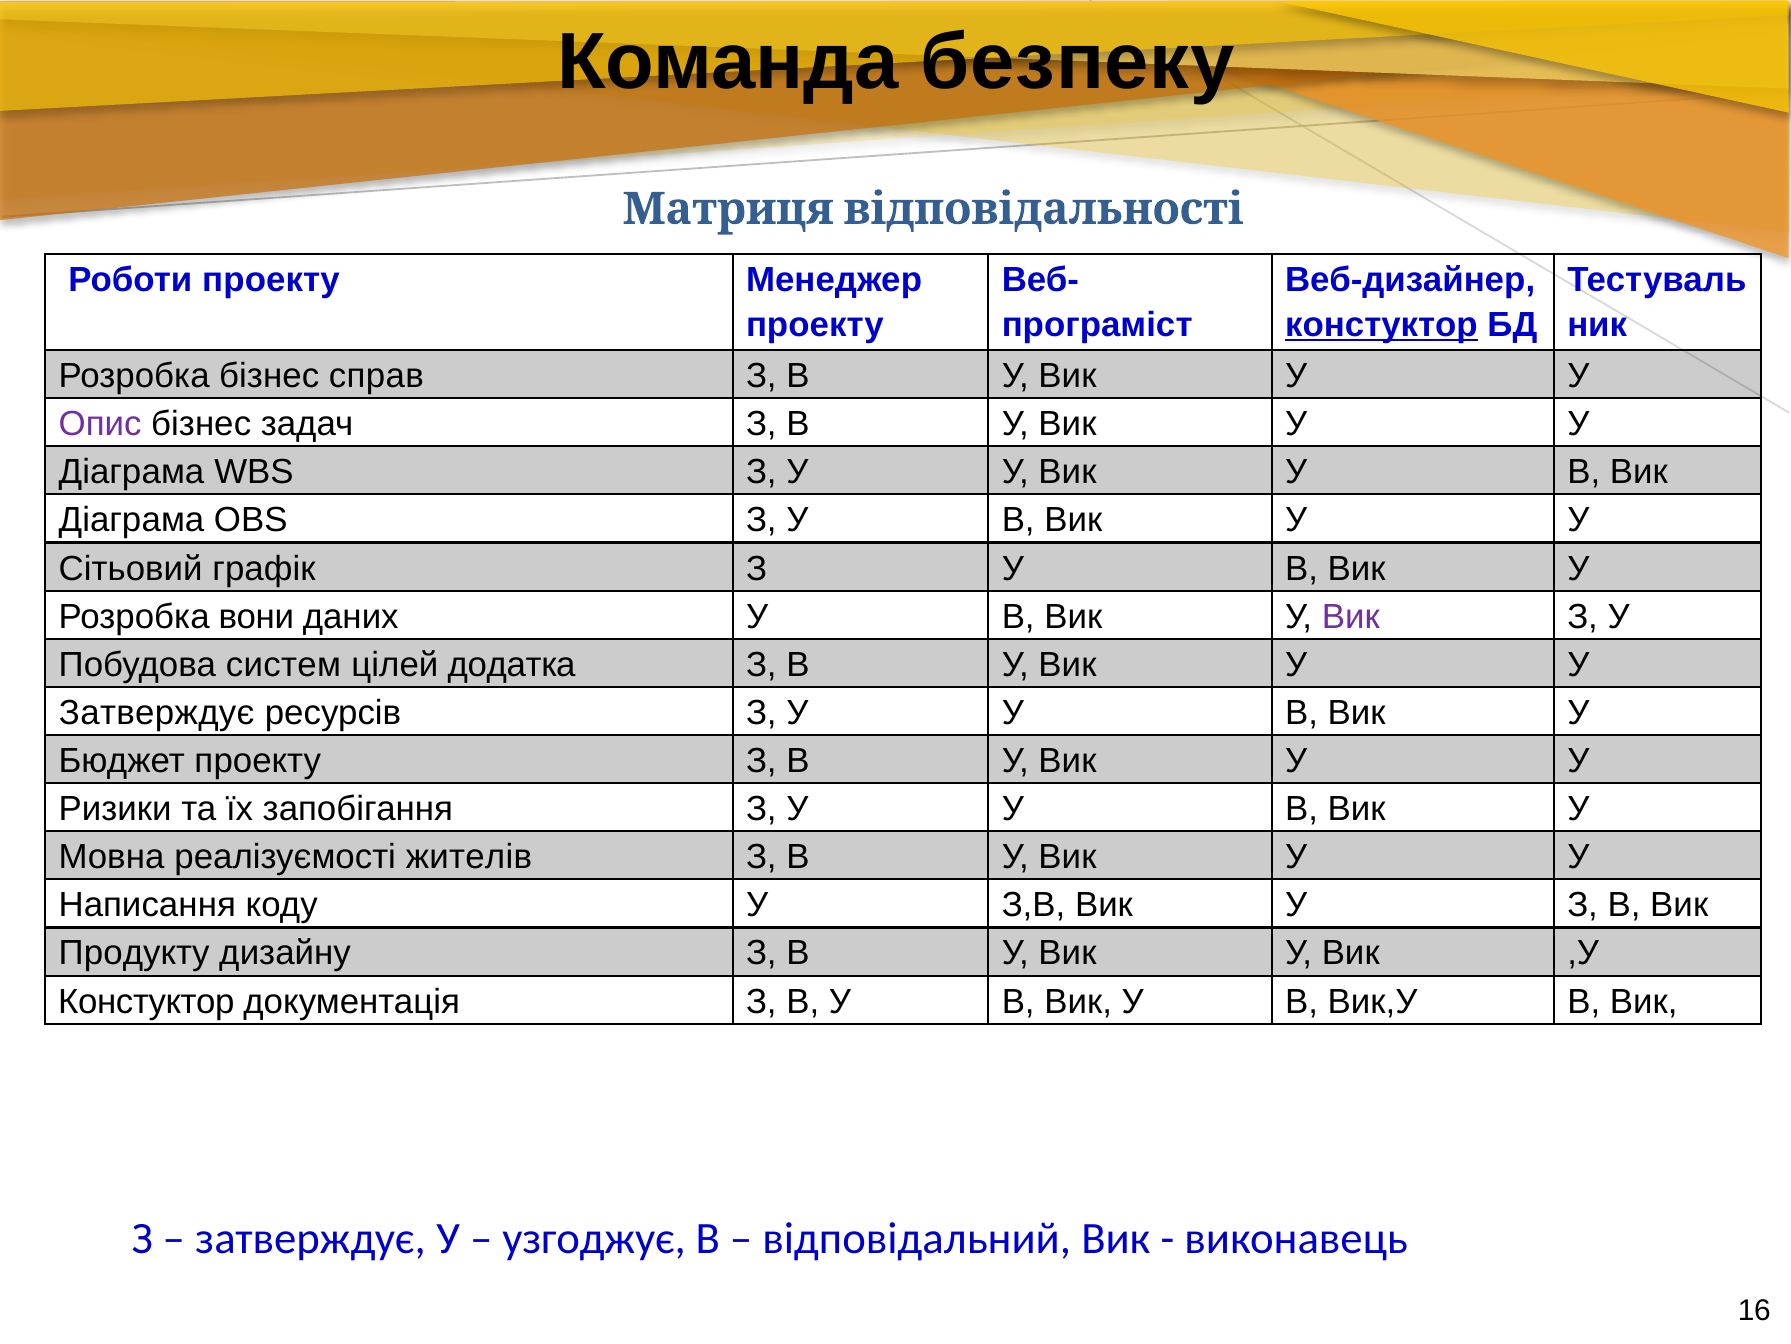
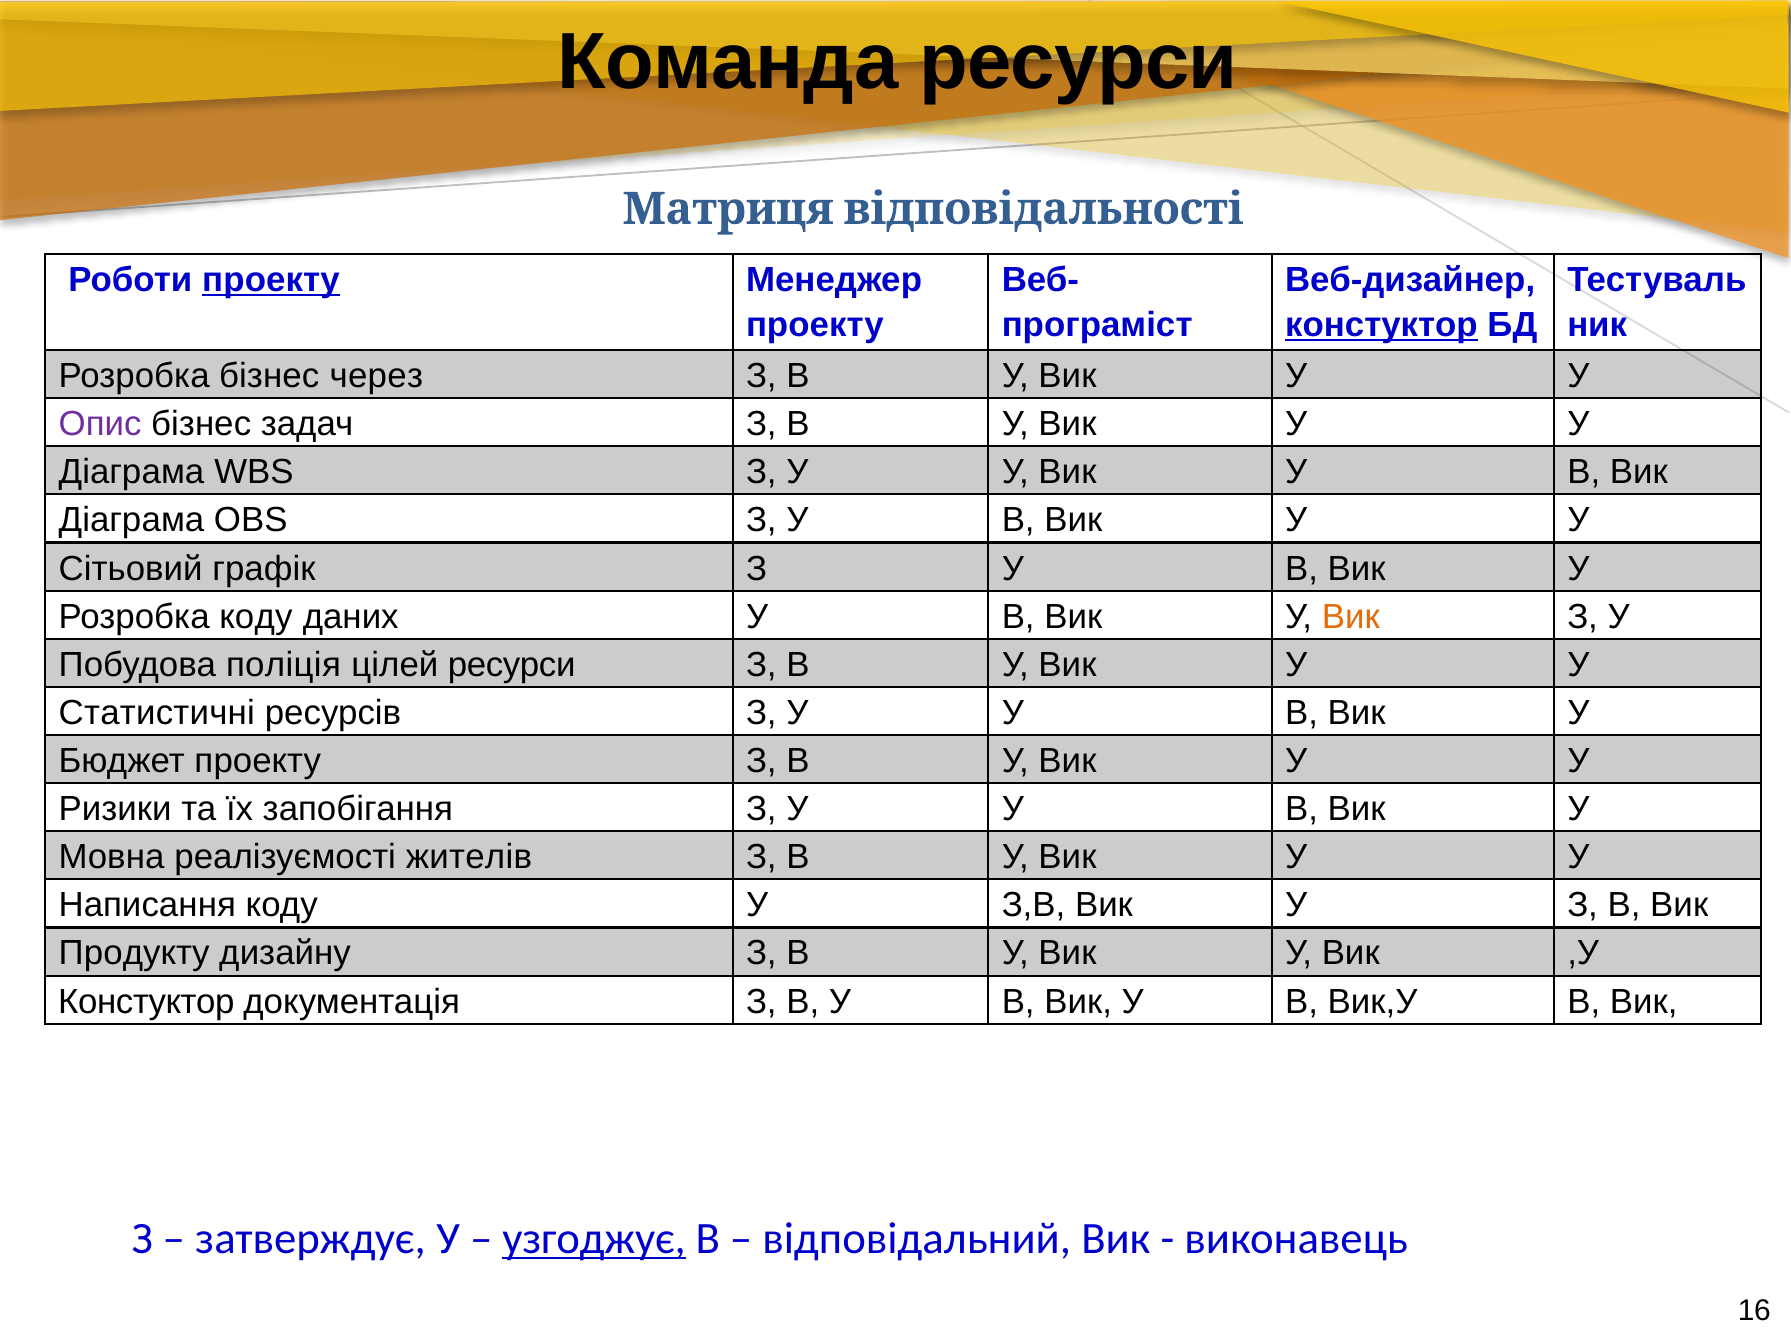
Команда безпеку: безпеку -> ресурси
проекту at (271, 280) underline: none -> present
справ: справ -> через
Розробка вони: вони -> коду
Вик at (1351, 616) colour: purple -> orange
систем: систем -> поліція
цілей додатка: додатка -> ресурси
Затверждує at (157, 713): Затверждує -> Статистичні
узгоджує underline: none -> present
